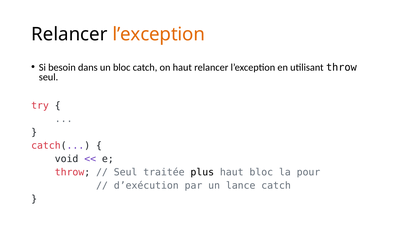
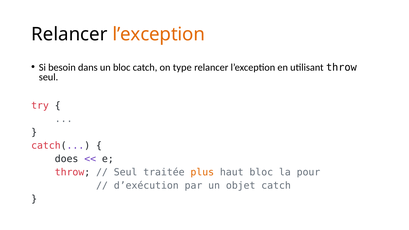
on haut: haut -> type
void: void -> does
plus colour: black -> orange
lance: lance -> objet
